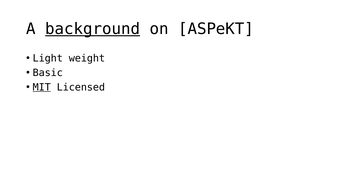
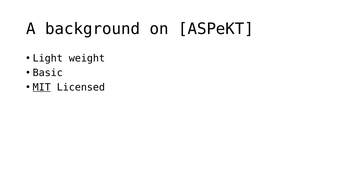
background underline: present -> none
